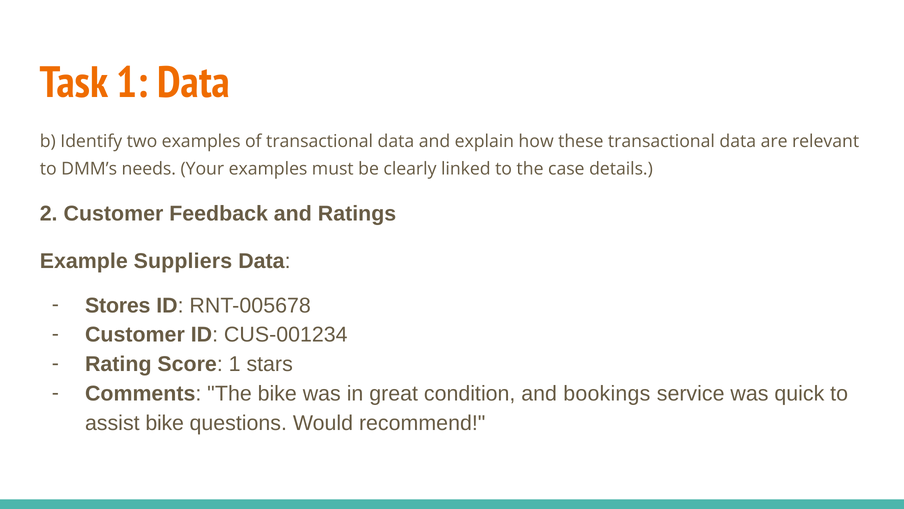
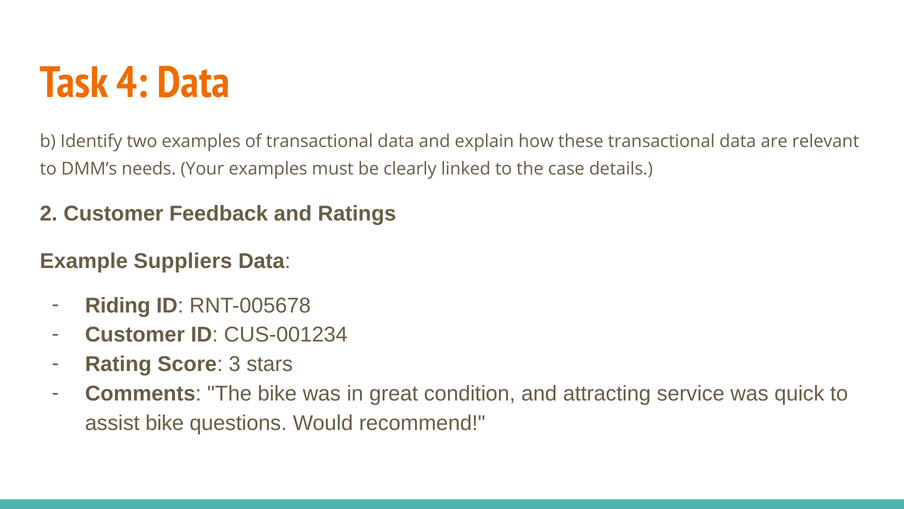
Task 1: 1 -> 4
Stores: Stores -> Riding
Score 1: 1 -> 3
bookings: bookings -> attracting
